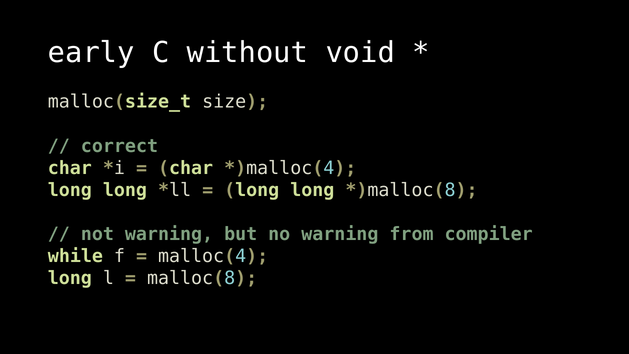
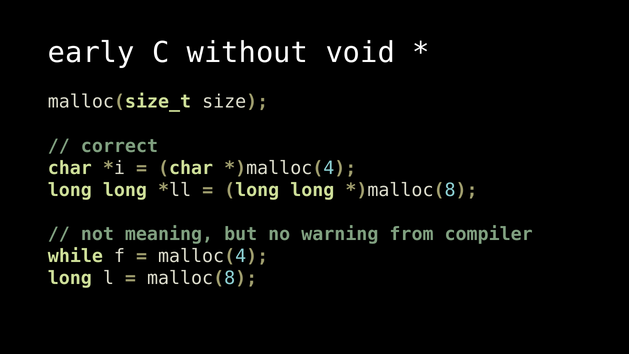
not warning: warning -> meaning
